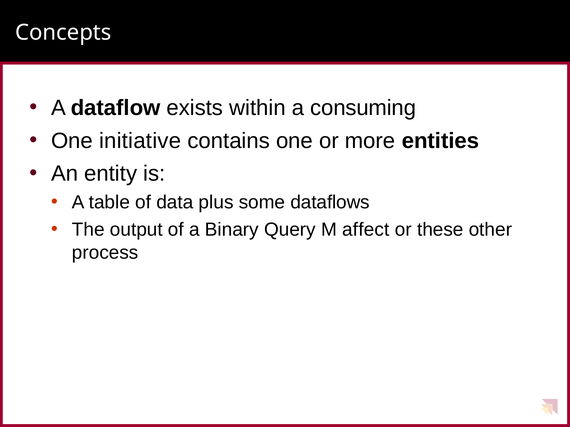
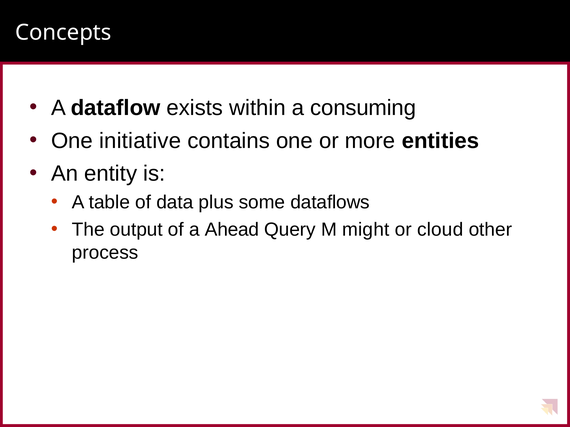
Binary: Binary -> Ahead
affect: affect -> might
these: these -> cloud
